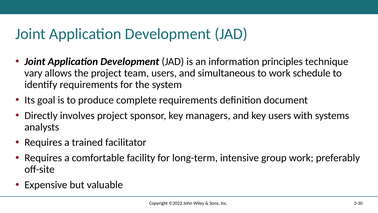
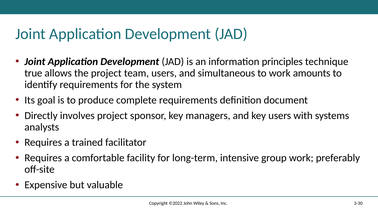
vary: vary -> true
schedule: schedule -> amounts
